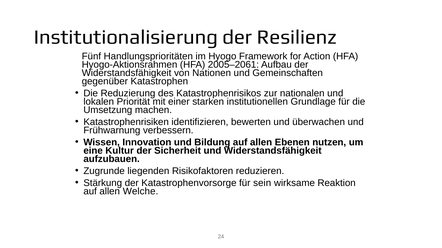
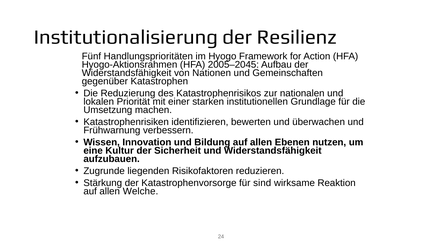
2005–2061: 2005–2061 -> 2005–2045
sein: sein -> sind
